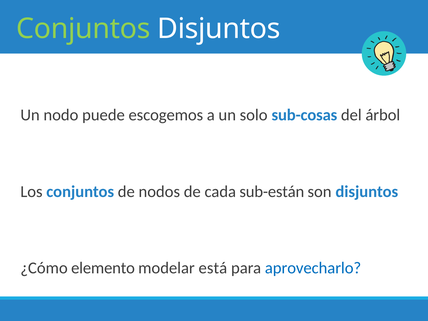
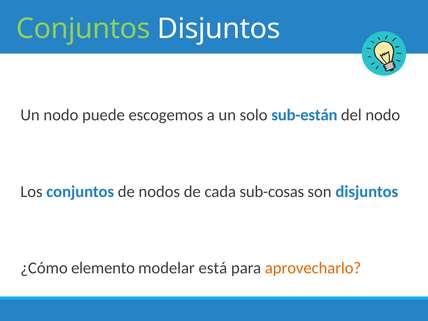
sub-cosas: sub-cosas -> sub-están
del árbol: árbol -> nodo
sub-están: sub-están -> sub-cosas
aprovecharlo colour: blue -> orange
